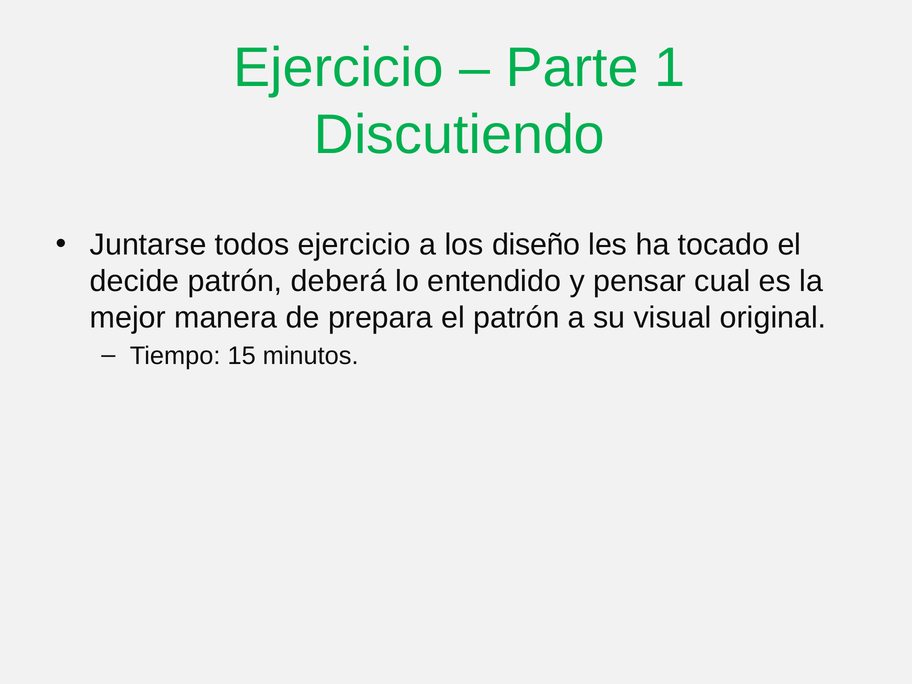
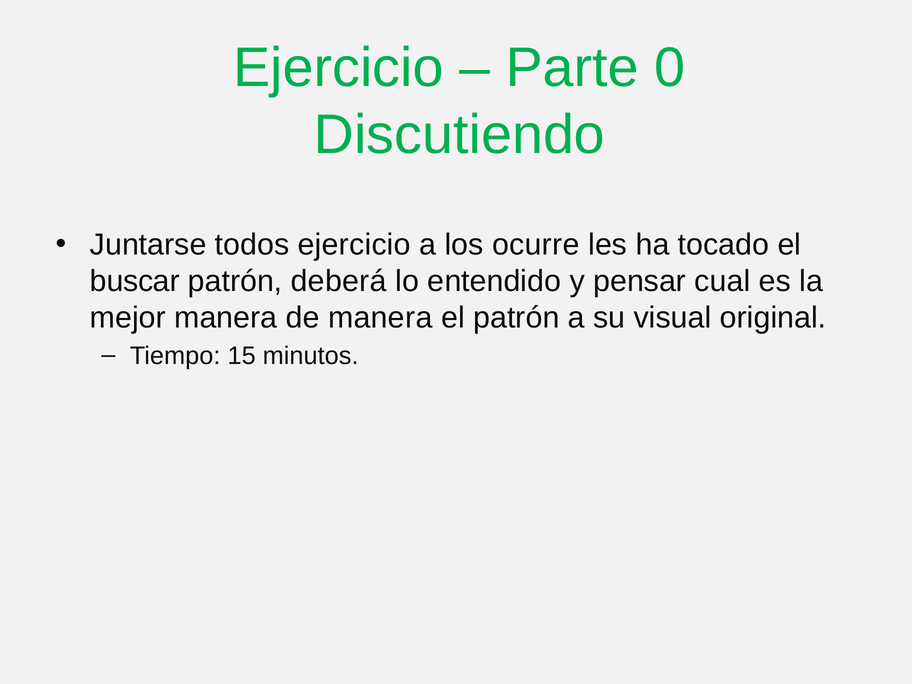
1: 1 -> 0
diseño: diseño -> ocurre
decide: decide -> buscar
de prepara: prepara -> manera
